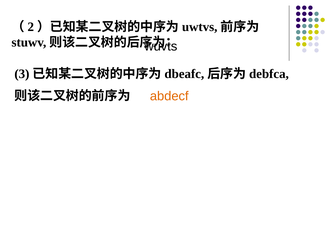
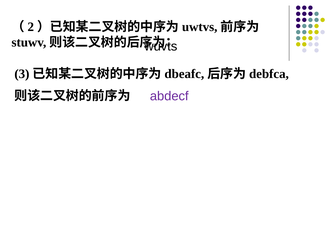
abdecf colour: orange -> purple
